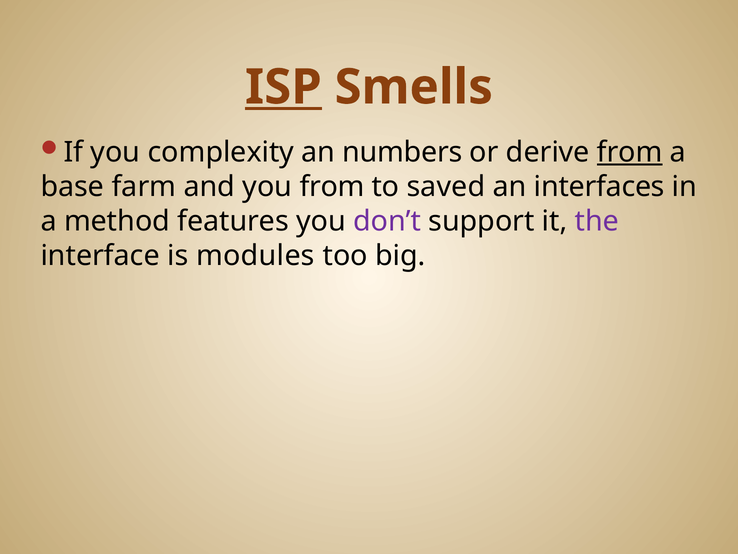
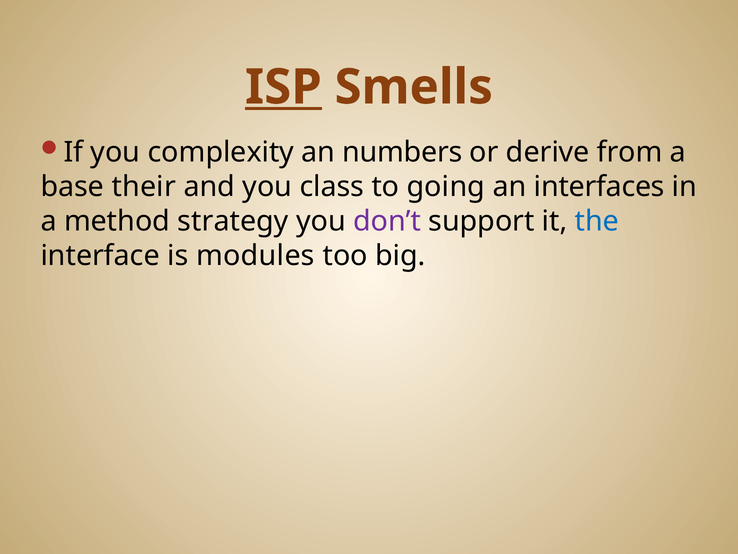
from at (630, 152) underline: present -> none
farm: farm -> their
you from: from -> class
saved: saved -> going
features: features -> strategy
the colour: purple -> blue
